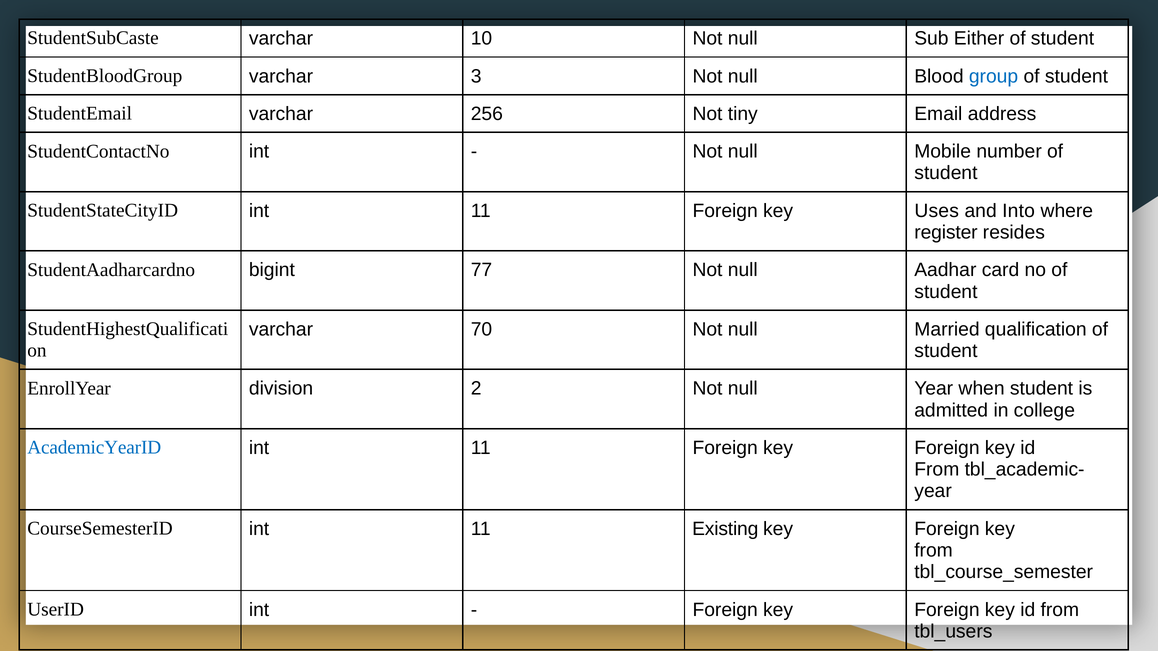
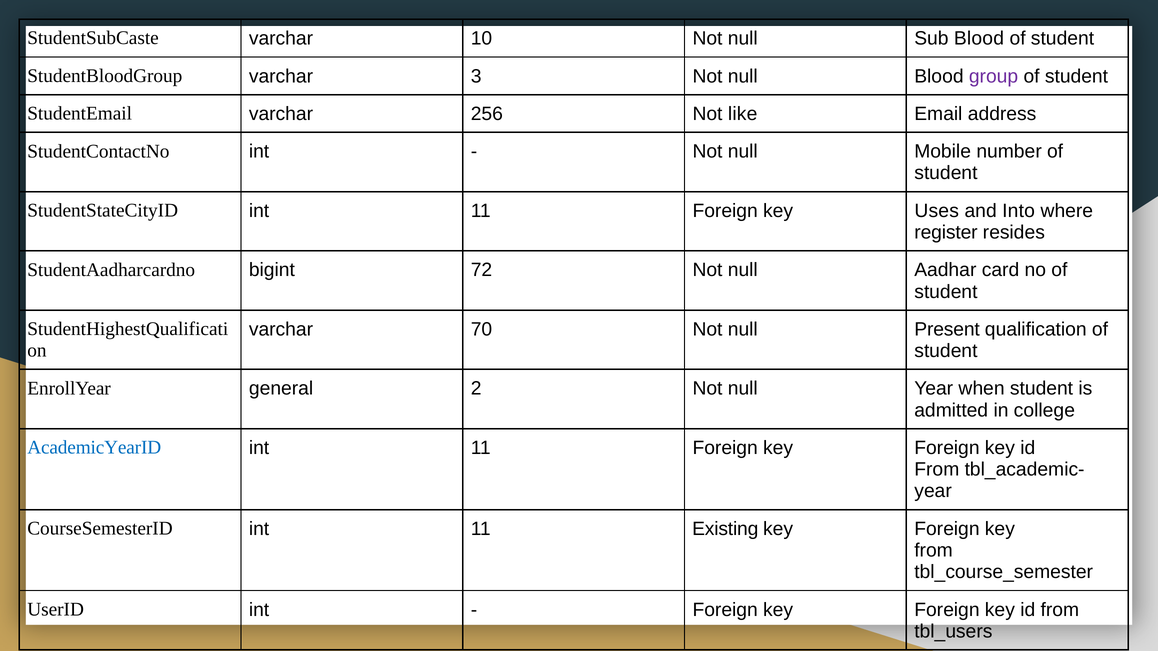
Sub Either: Either -> Blood
group colour: blue -> purple
tiny: tiny -> like
77: 77 -> 72
Married: Married -> Present
division: division -> general
